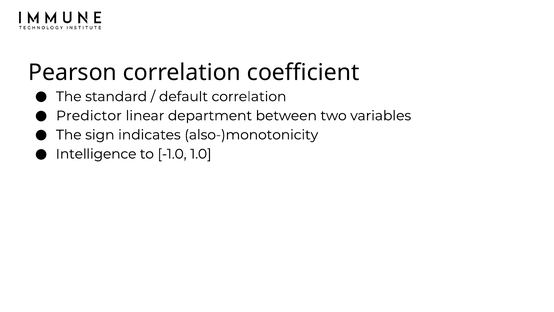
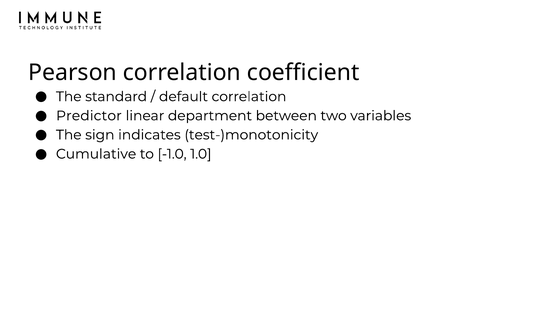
also-)monotonicity: also-)monotonicity -> test-)monotonicity
Intelligence: Intelligence -> Cumulative
